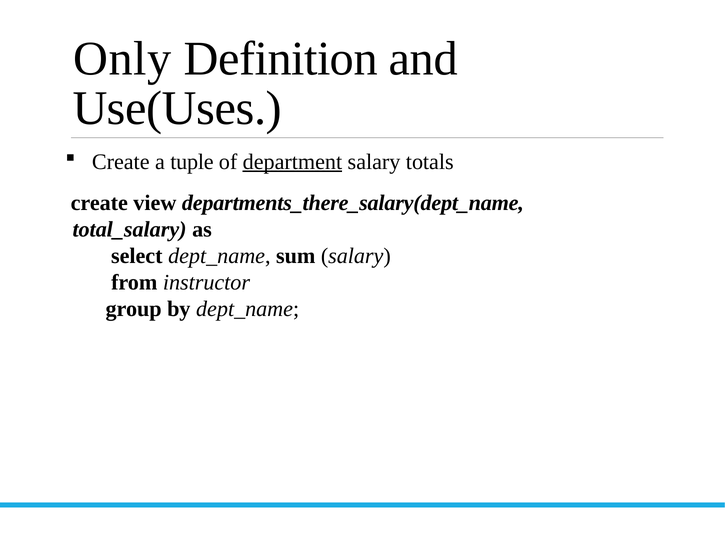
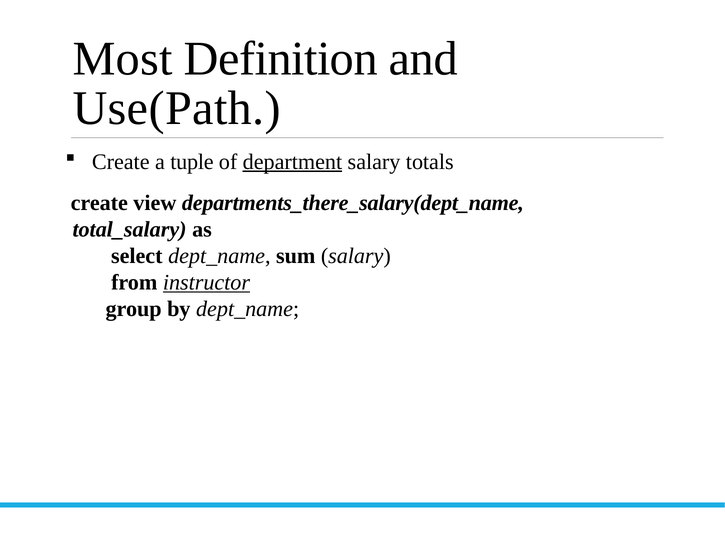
Only: Only -> Most
Use(Uses: Use(Uses -> Use(Path
instructor underline: none -> present
